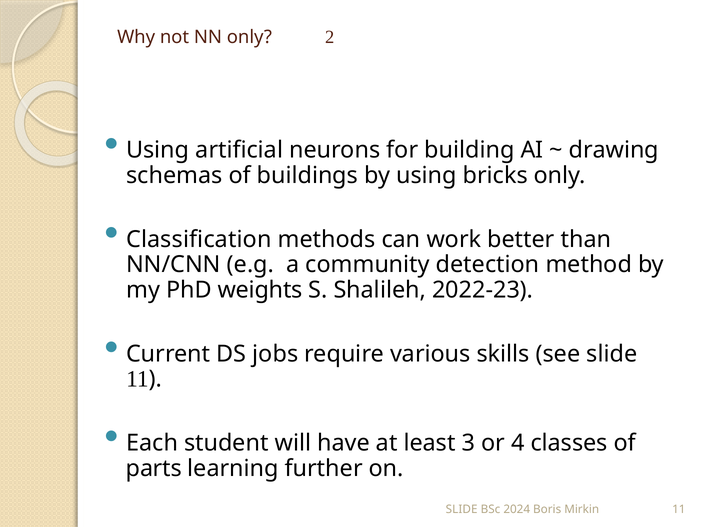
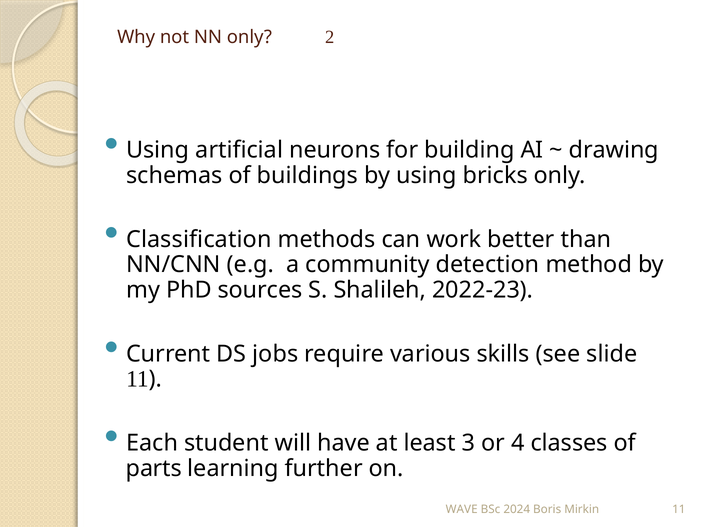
weights: weights -> sources
SLIDE at (462, 509): SLIDE -> WAVE
